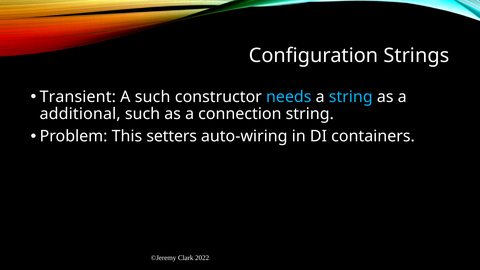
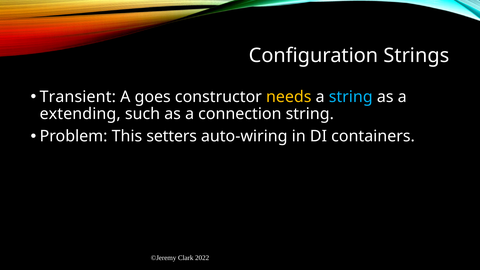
A such: such -> goes
needs colour: light blue -> yellow
additional: additional -> extending
